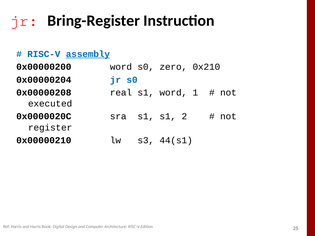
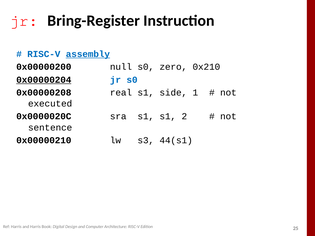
0x00000200 word: word -> null
0x00000204 underline: none -> present
s1 word: word -> side
register: register -> sentence
